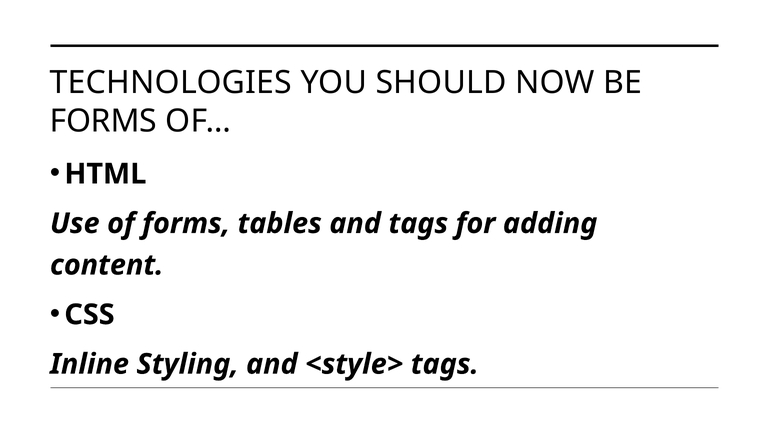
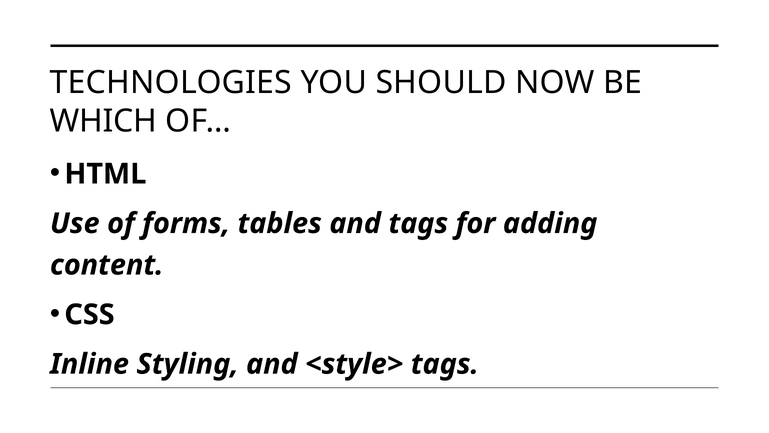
FORMS at (103, 121): FORMS -> WHICH
